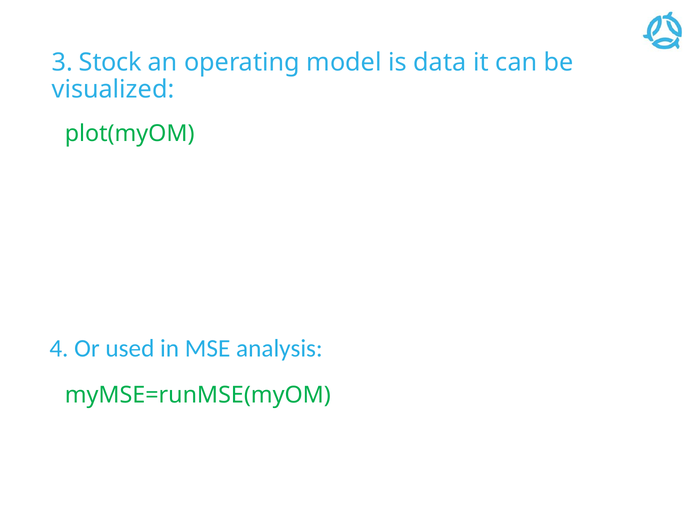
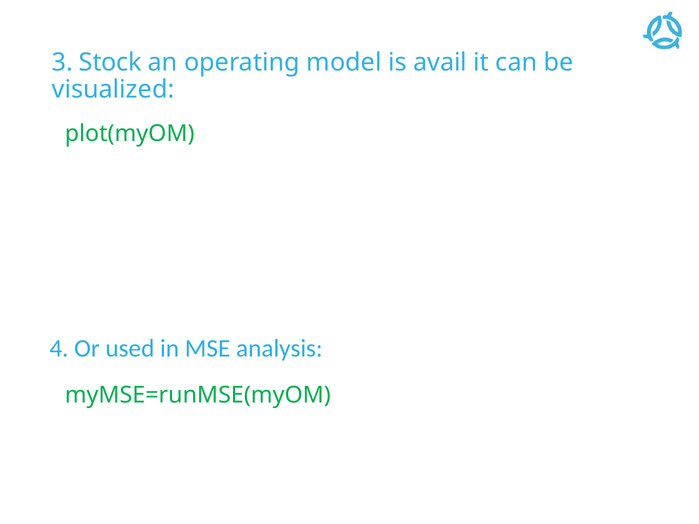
data: data -> avail
